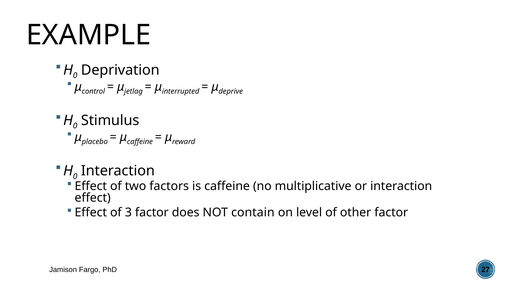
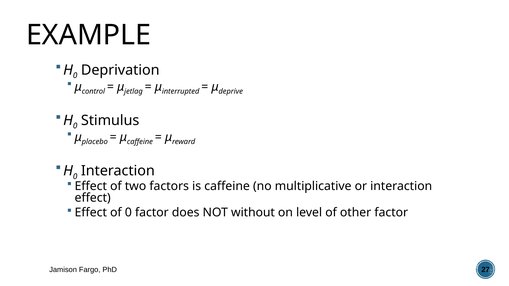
of 3: 3 -> 0
contain: contain -> without
